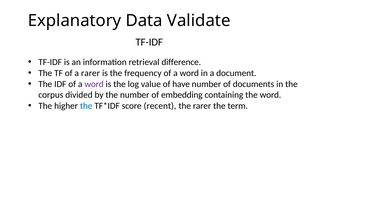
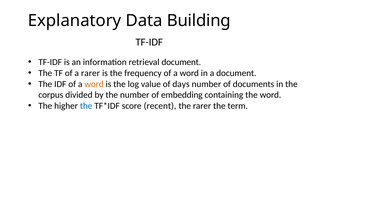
Validate: Validate -> Building
retrieval difference: difference -> document
word at (94, 84) colour: purple -> orange
have: have -> days
